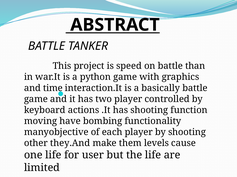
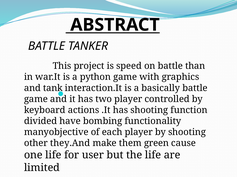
time: time -> tank
moving: moving -> divided
levels: levels -> green
